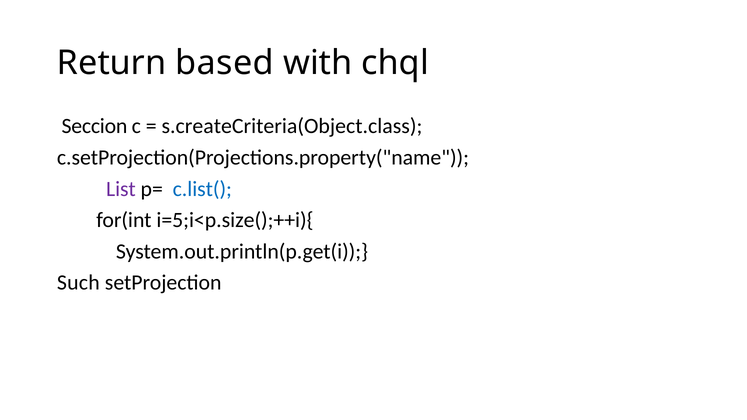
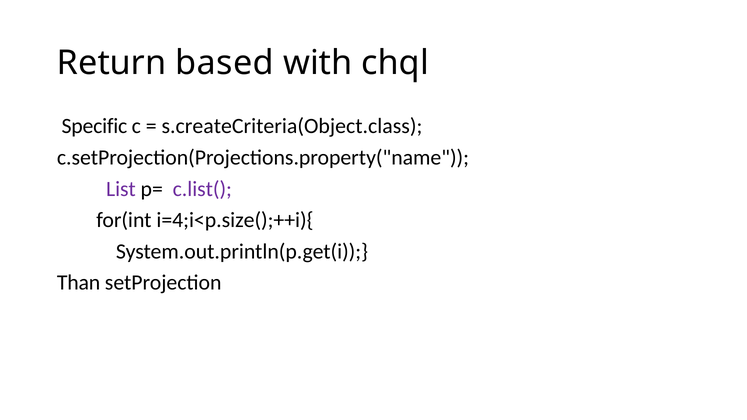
Seccion: Seccion -> Specific
c.list( colour: blue -> purple
i=5;i<p.size();++i){: i=5;i<p.size();++i){ -> i=4;i<p.size();++i){
Such: Such -> Than
